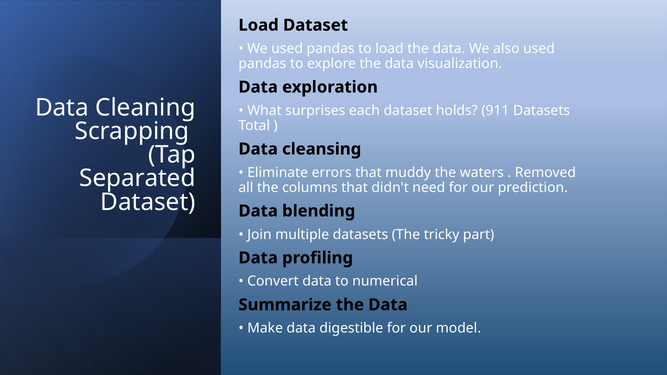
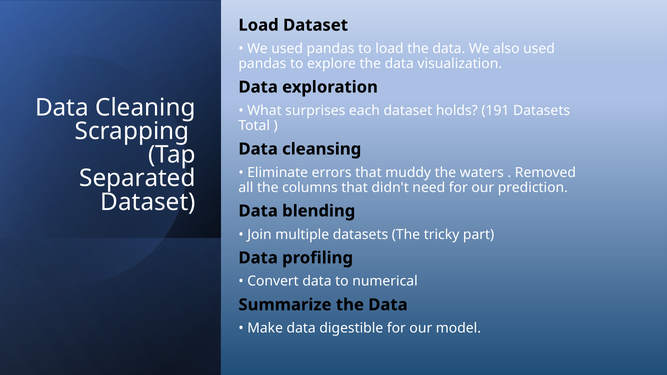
911: 911 -> 191
